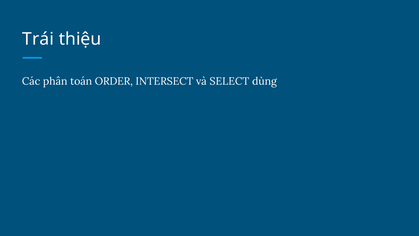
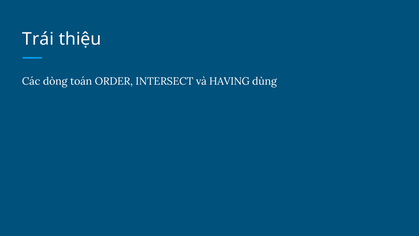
phân: phân -> dòng
SELECT: SELECT -> HAVING
